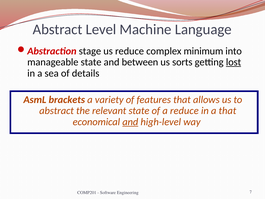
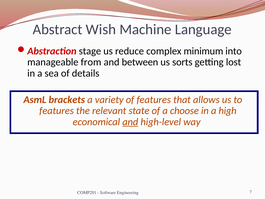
Level: Level -> Wish
manageable state: state -> from
lost underline: present -> none
abstract at (57, 111): abstract -> features
a reduce: reduce -> choose
a that: that -> high
